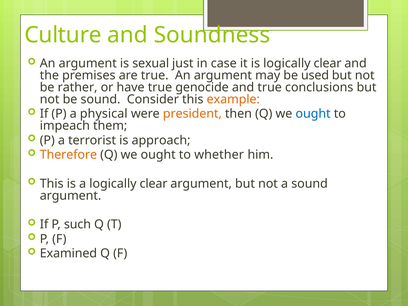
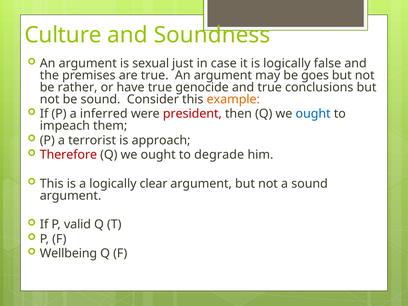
is logically clear: clear -> false
used: used -> goes
physical: physical -> inferred
president colour: orange -> red
Therefore colour: orange -> red
whether: whether -> degrade
such: such -> valid
Examined: Examined -> Wellbeing
